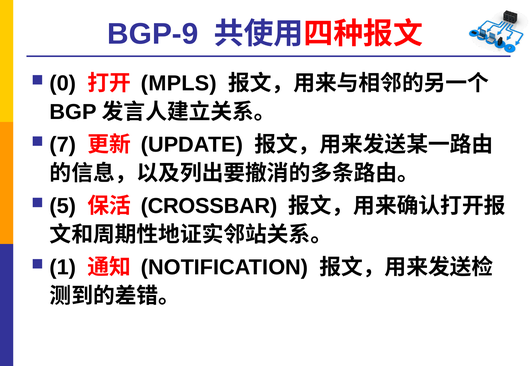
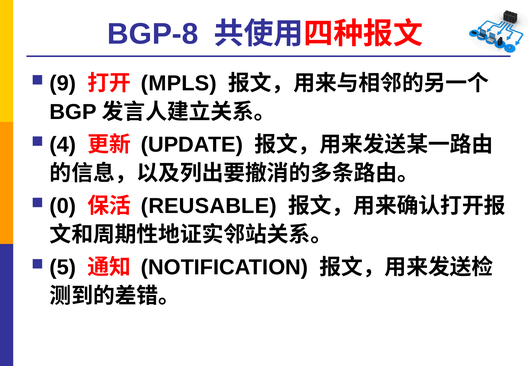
BGP-9: BGP-9 -> BGP-8
0: 0 -> 9
7: 7 -> 4
5: 5 -> 0
CROSSBAR: CROSSBAR -> REUSABLE
1: 1 -> 5
